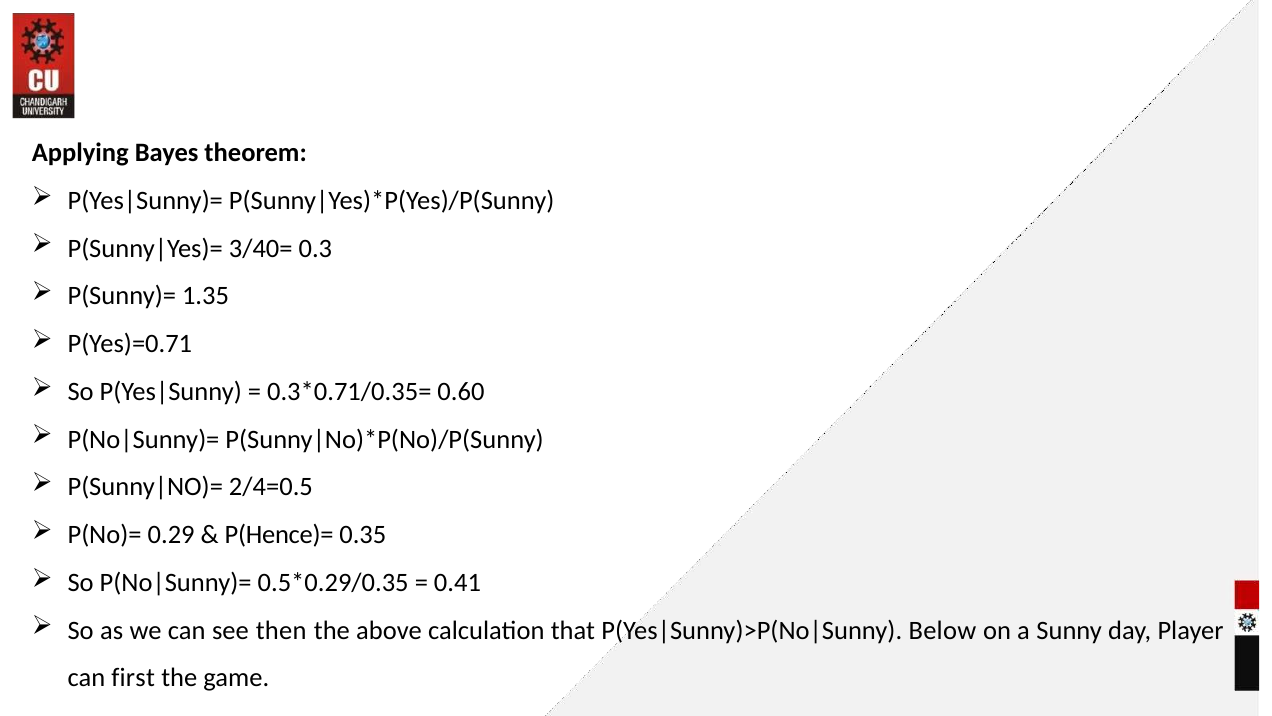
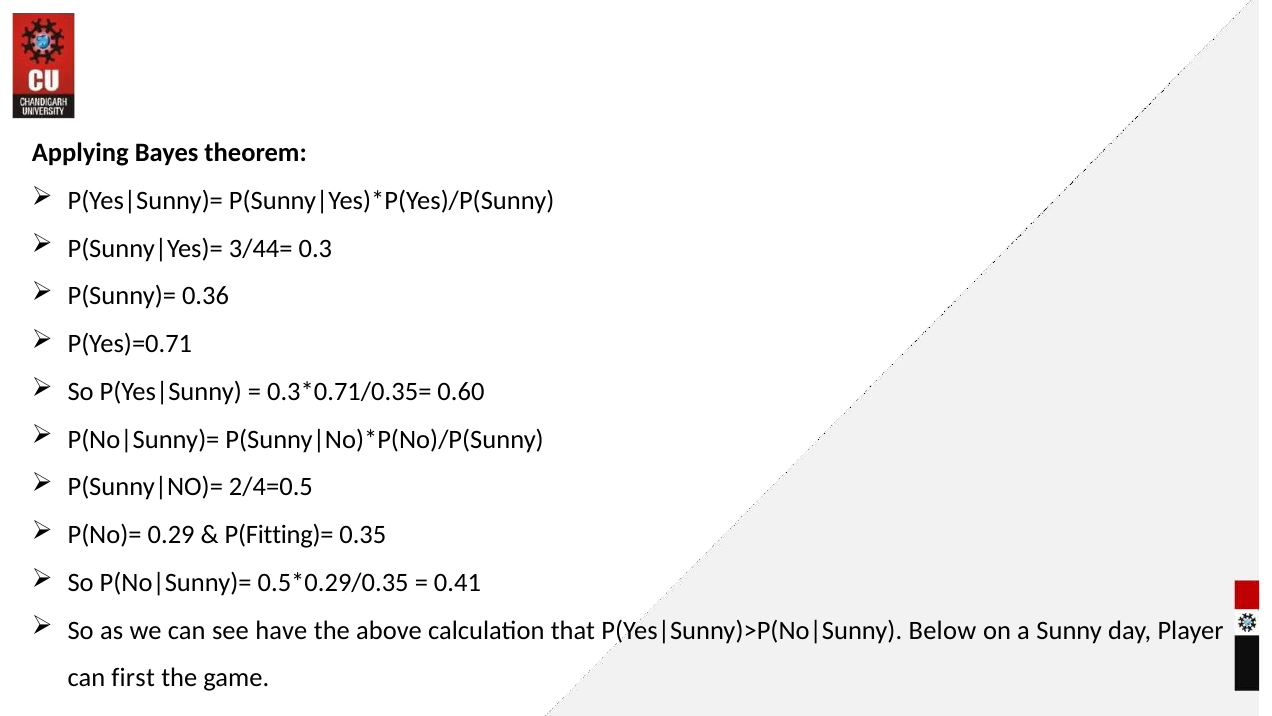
3/40=: 3/40= -> 3/44=
1.35: 1.35 -> 0.36
P(Hence)=: P(Hence)= -> P(Fitting)=
then: then -> have
